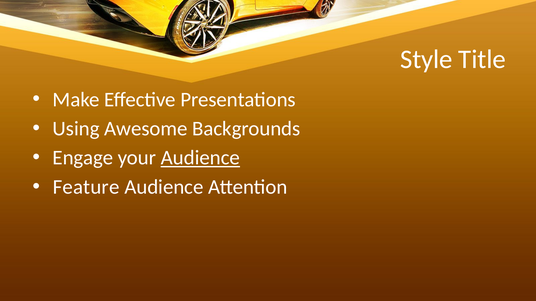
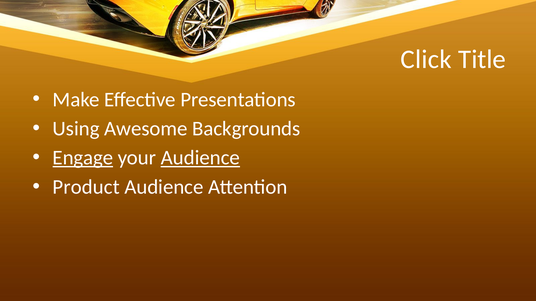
Style: Style -> Click
Engage underline: none -> present
Feature: Feature -> Product
